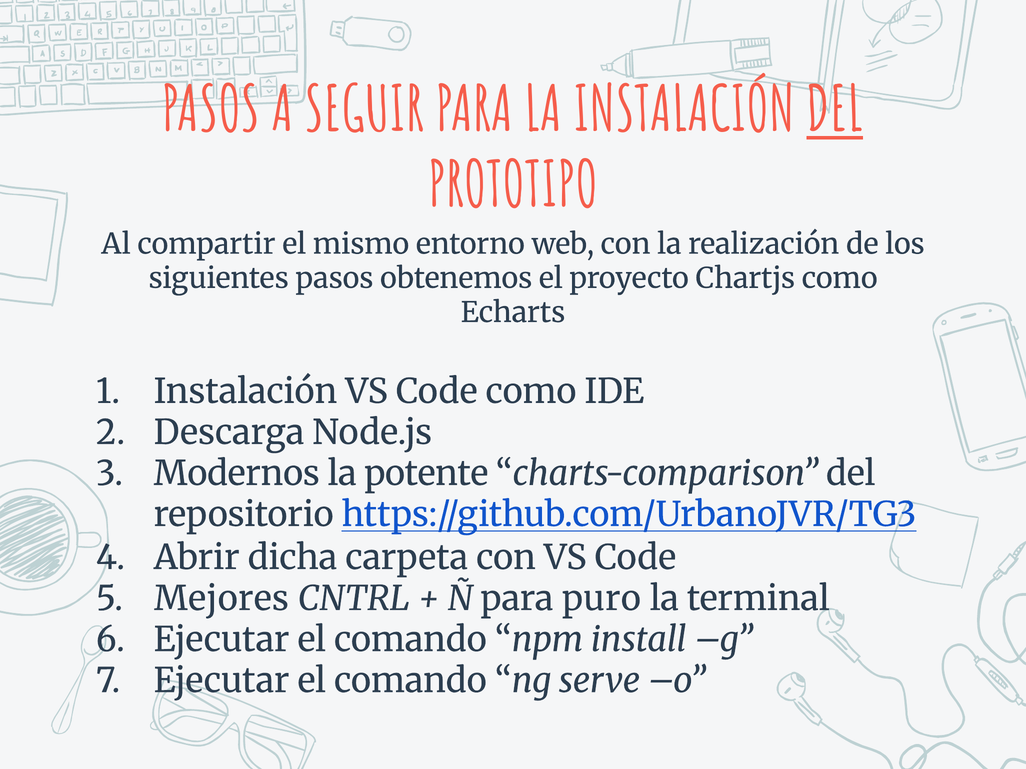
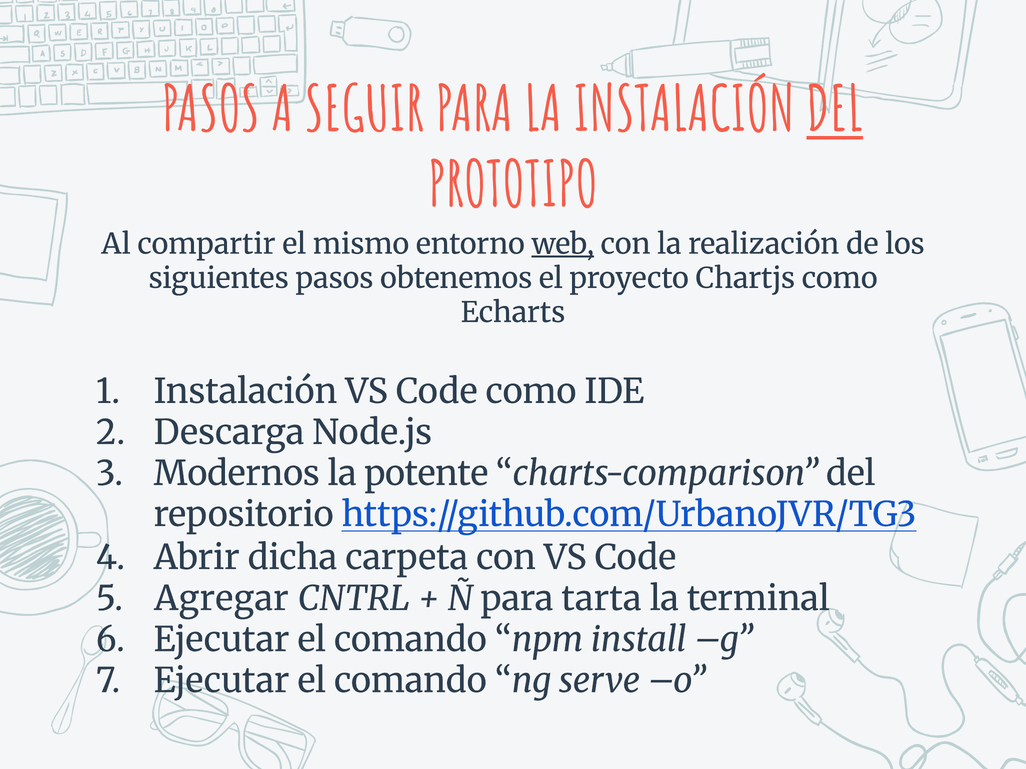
web underline: none -> present
Mejores: Mejores -> Agregar
puro: puro -> tarta
